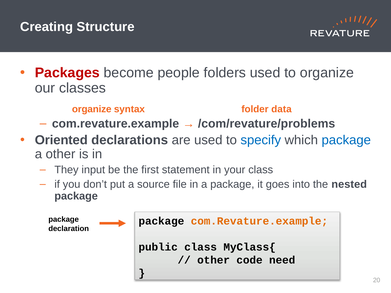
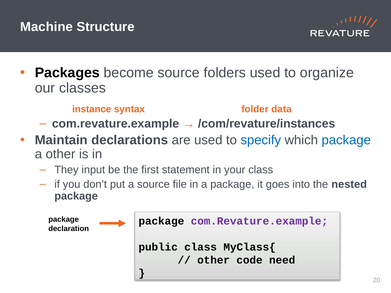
Creating: Creating -> Machine
Packages colour: red -> black
become people: people -> source
organize at (92, 109): organize -> instance
/com/revature/problems: /com/revature/problems -> /com/revature/instances
Oriented: Oriented -> Maintain
com.Revature.example at (259, 221) colour: orange -> purple
